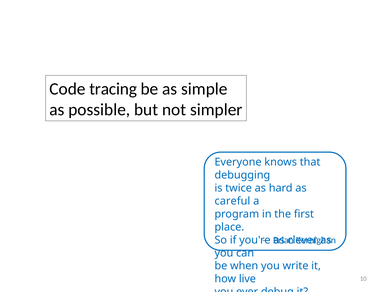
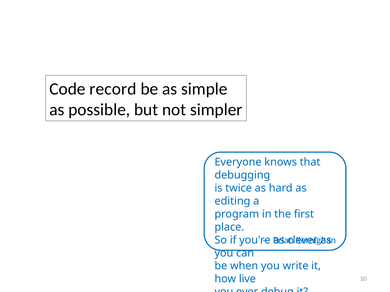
tracing: tracing -> record
careful: careful -> editing
